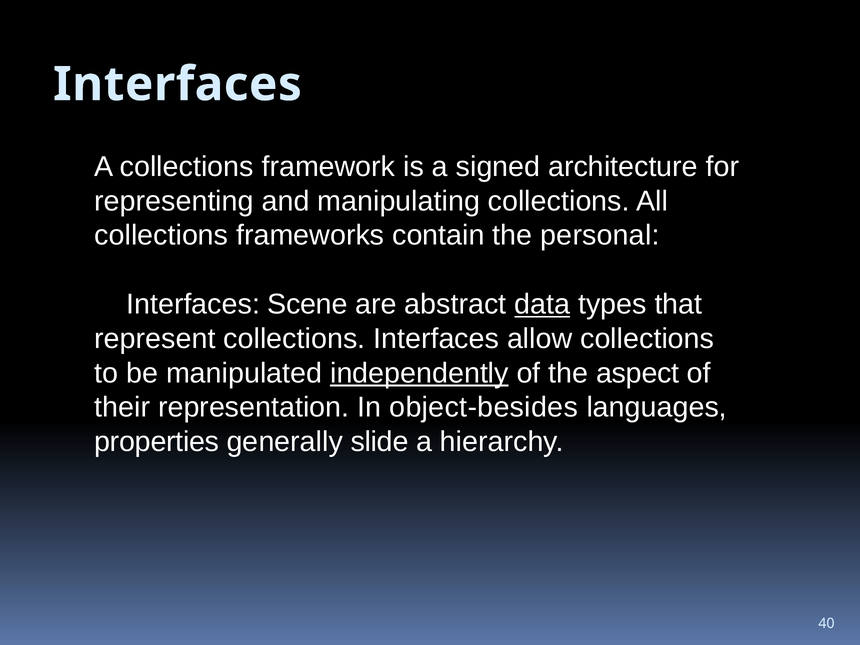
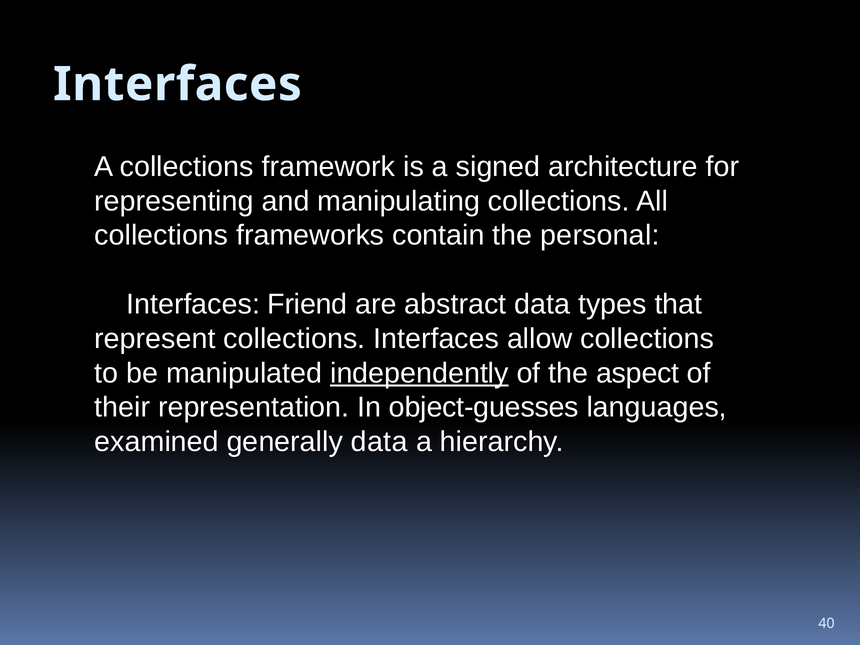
Scene: Scene -> Friend
data at (542, 304) underline: present -> none
object-besides: object-besides -> object-guesses
properties: properties -> examined
generally slide: slide -> data
